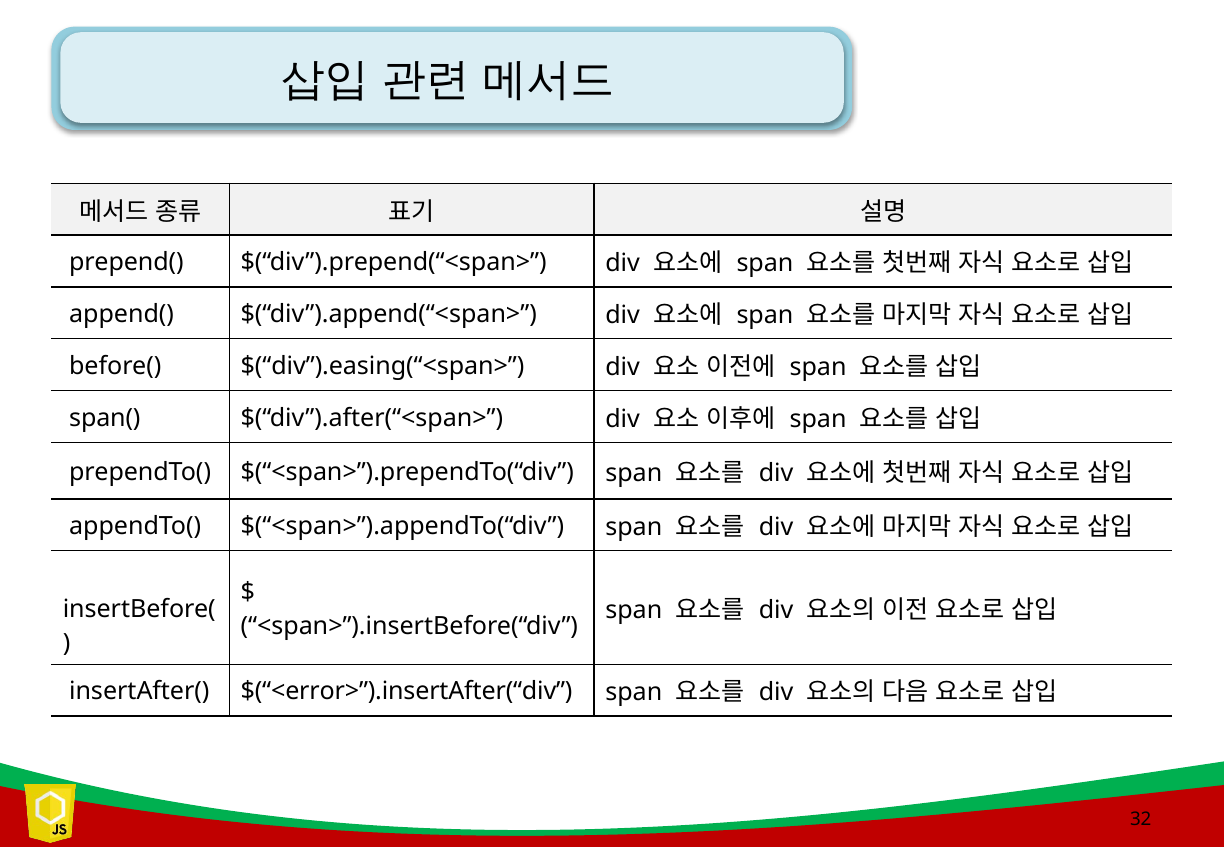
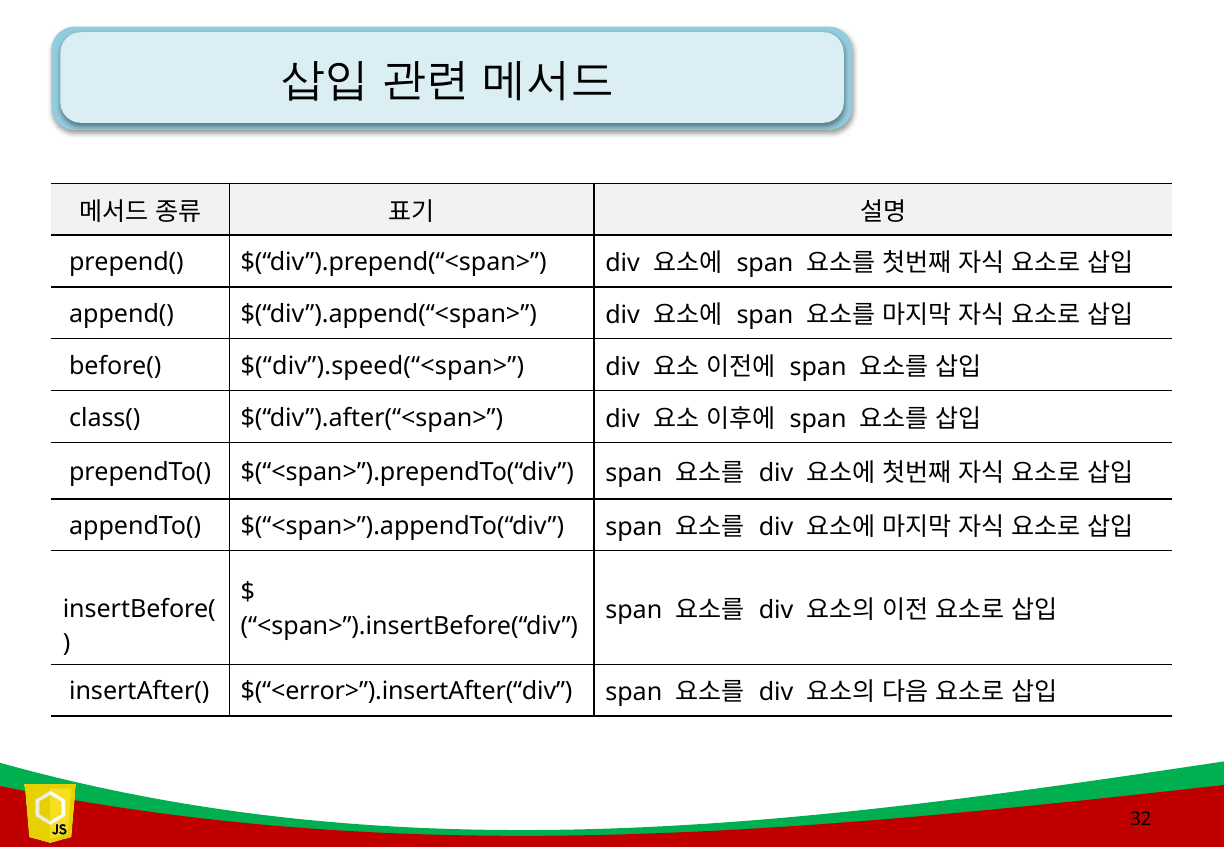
$(“div”).easing(“<span>: $(“div”).easing(“<span> -> $(“div”).speed(“<span>
span(: span( -> class(
